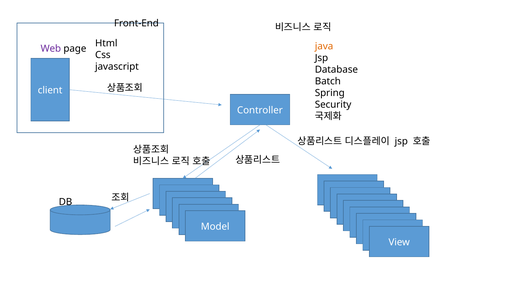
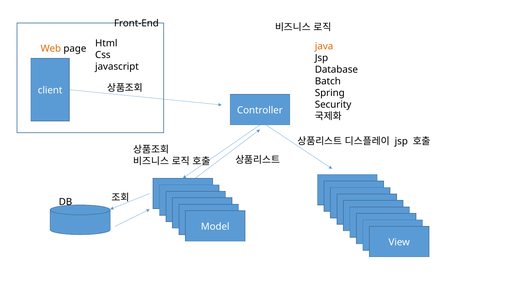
Web colour: purple -> orange
